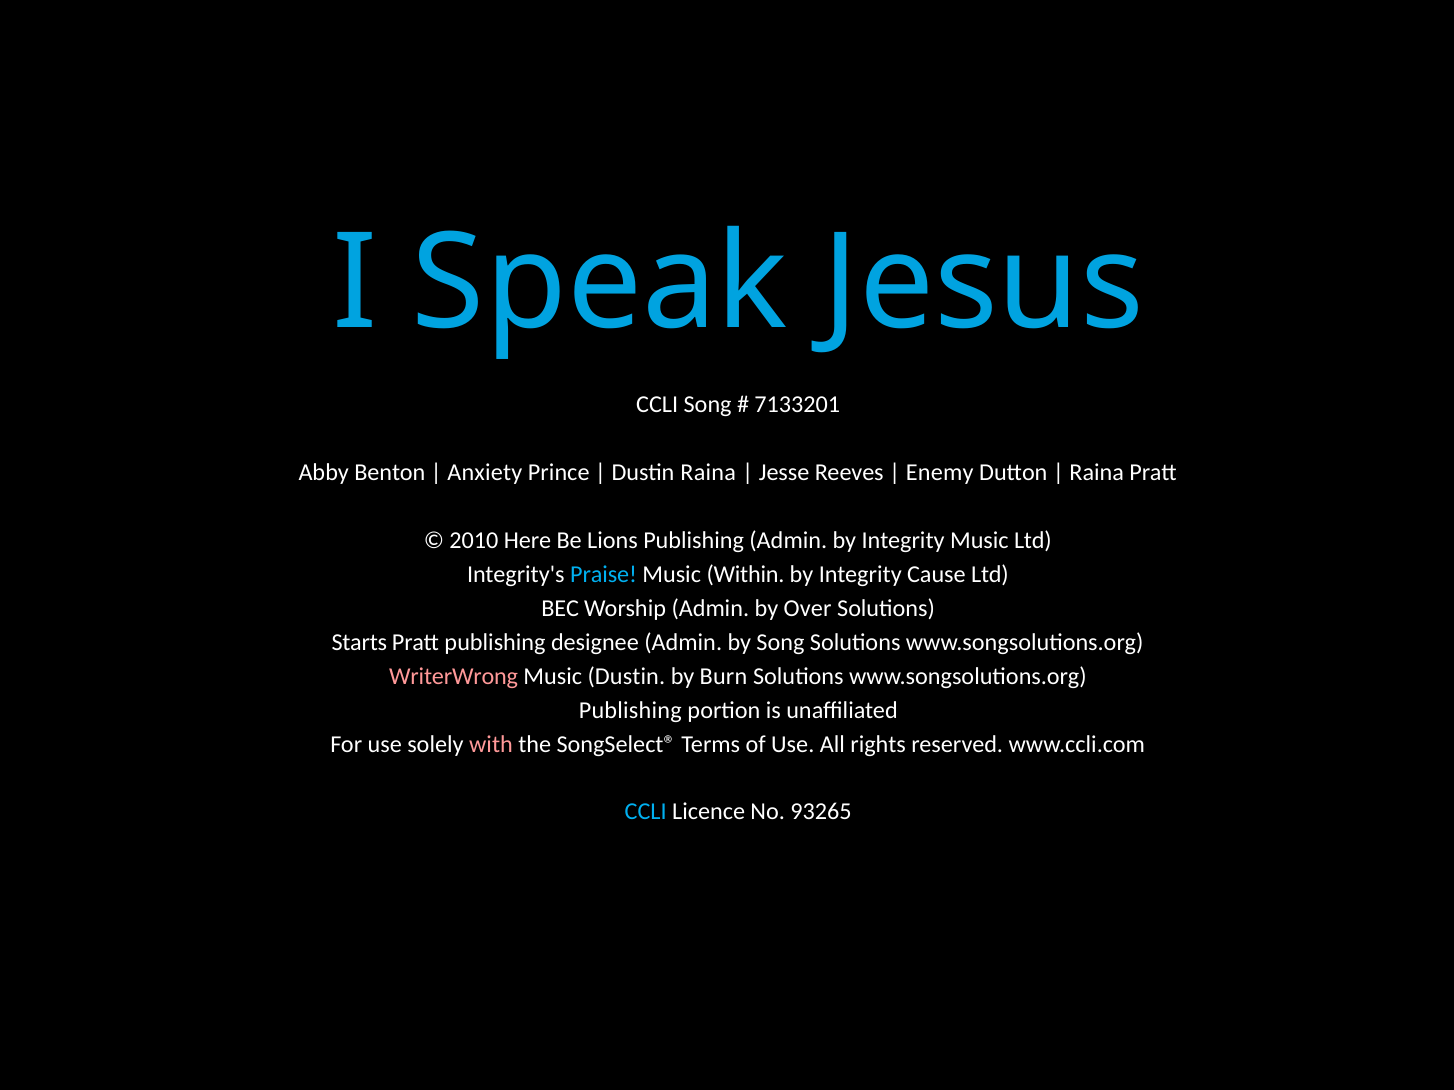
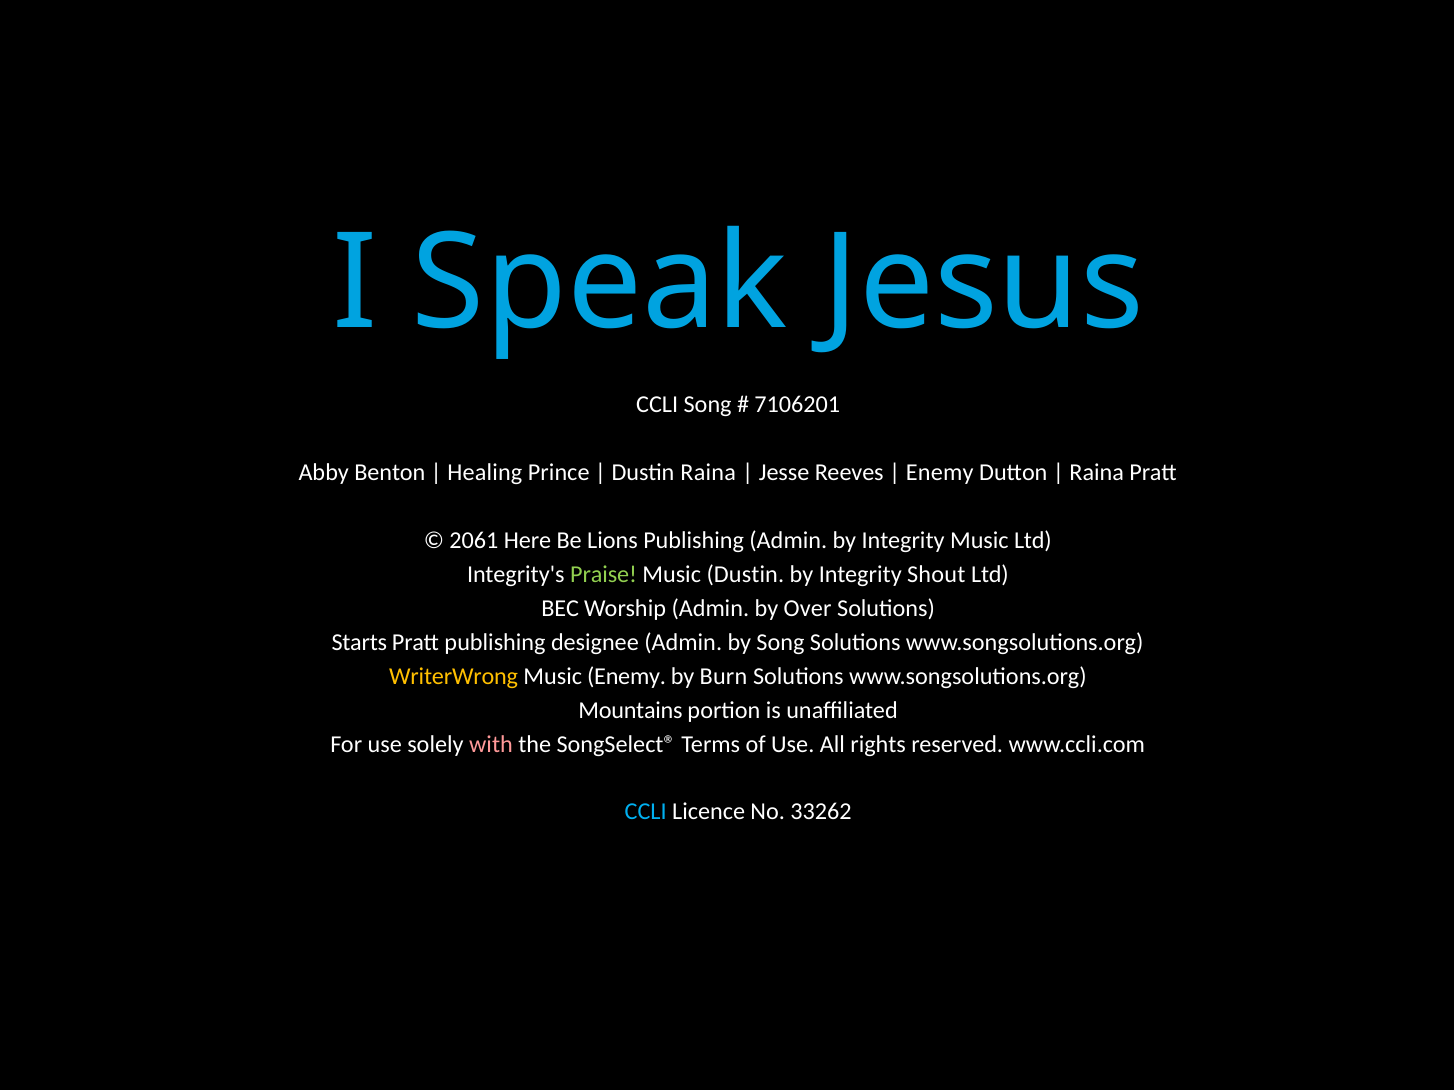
7133201: 7133201 -> 7106201
Anxiety: Anxiety -> Healing
2010: 2010 -> 2061
Praise colour: light blue -> light green
Music Within: Within -> Dustin
Cause: Cause -> Shout
WriterWrong colour: pink -> yellow
Music Dustin: Dustin -> Enemy
Publishing at (630, 710): Publishing -> Mountains
93265: 93265 -> 33262
